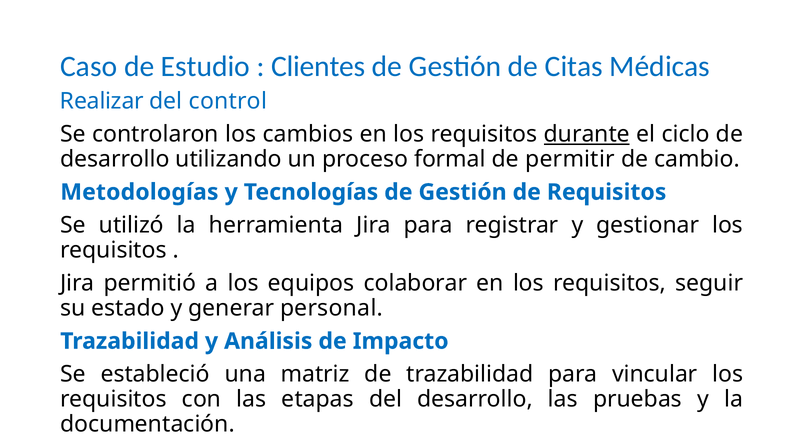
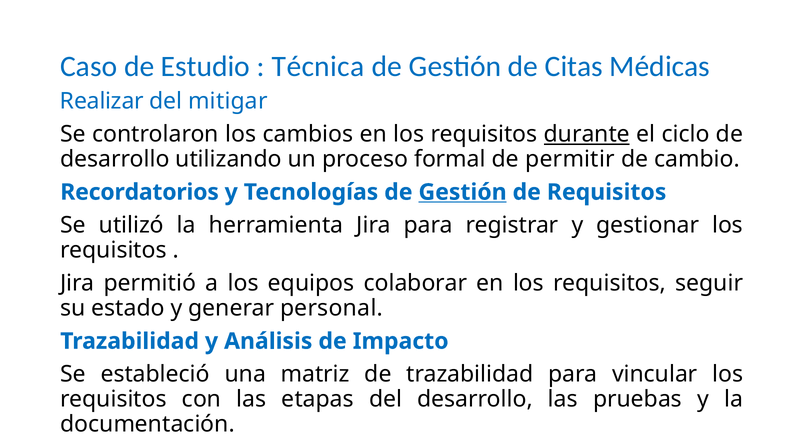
Clientes: Clientes -> Técnica
control: control -> mitigar
Metodologías: Metodologías -> Recordatorios
Gestión at (463, 192) underline: none -> present
